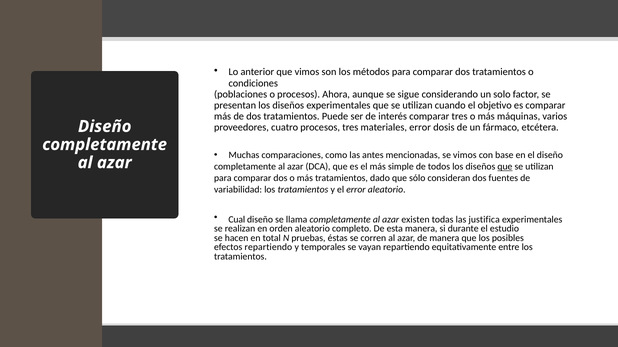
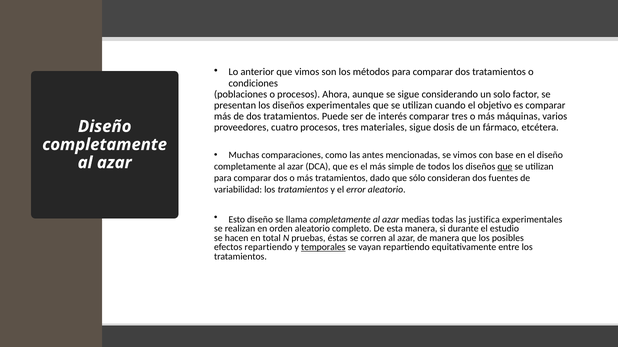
materiales error: error -> sigue
Cual: Cual -> Esto
existen: existen -> medias
temporales underline: none -> present
